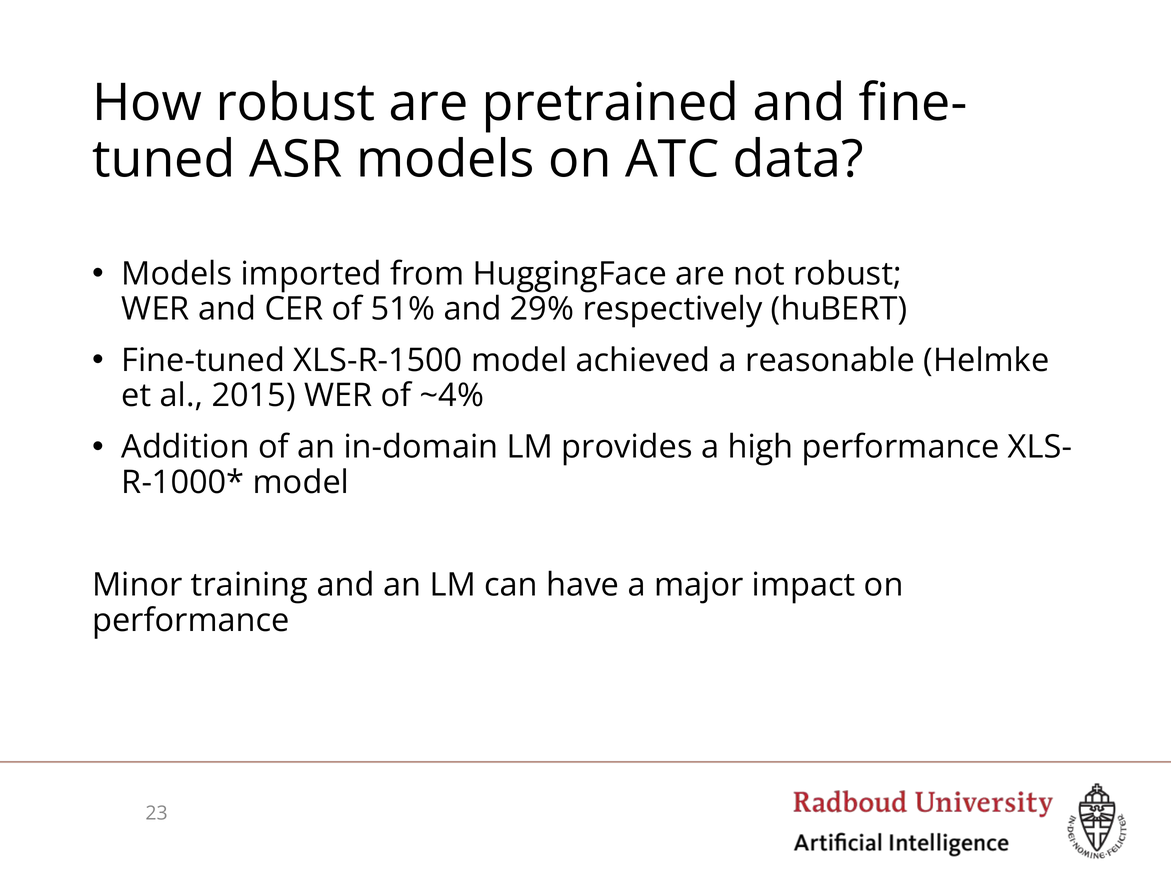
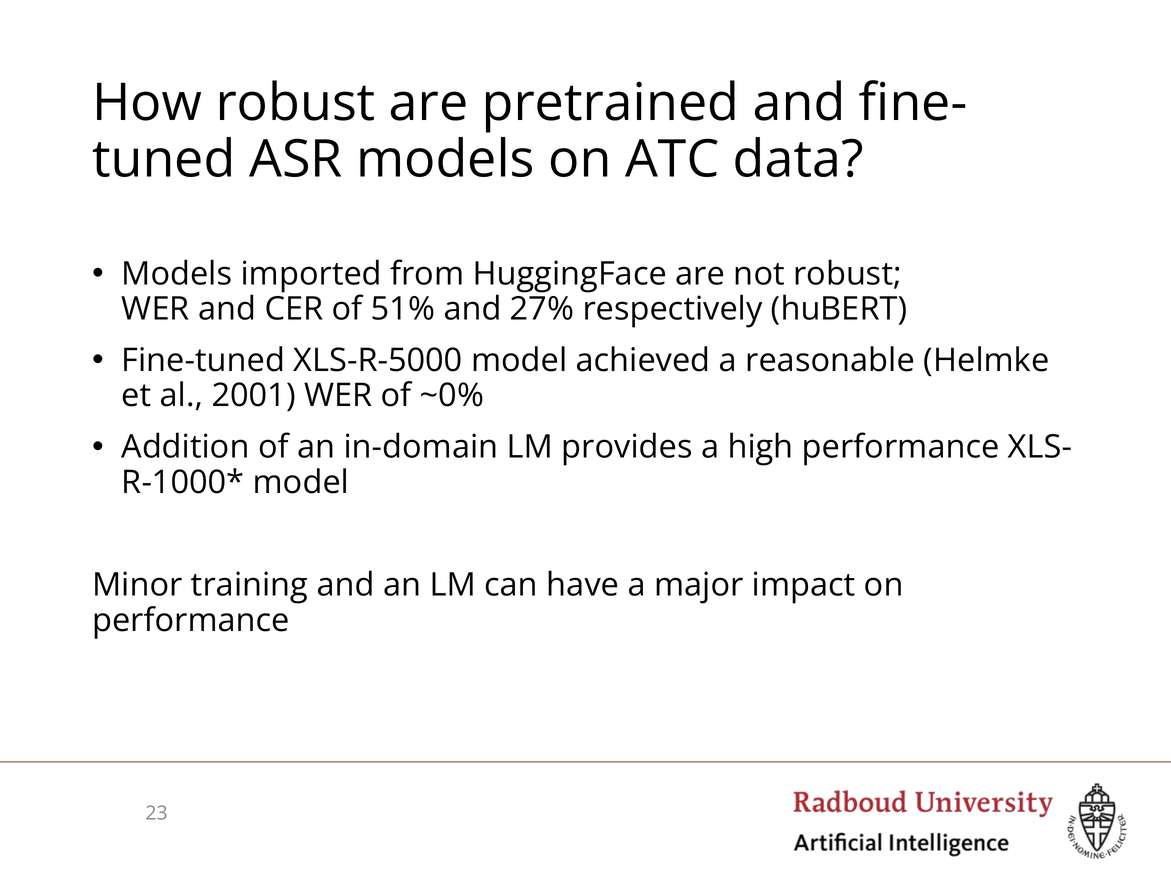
29%: 29% -> 27%
XLS-R-1500: XLS-R-1500 -> XLS-R-5000
2015: 2015 -> 2001
~4%: ~4% -> ~0%
